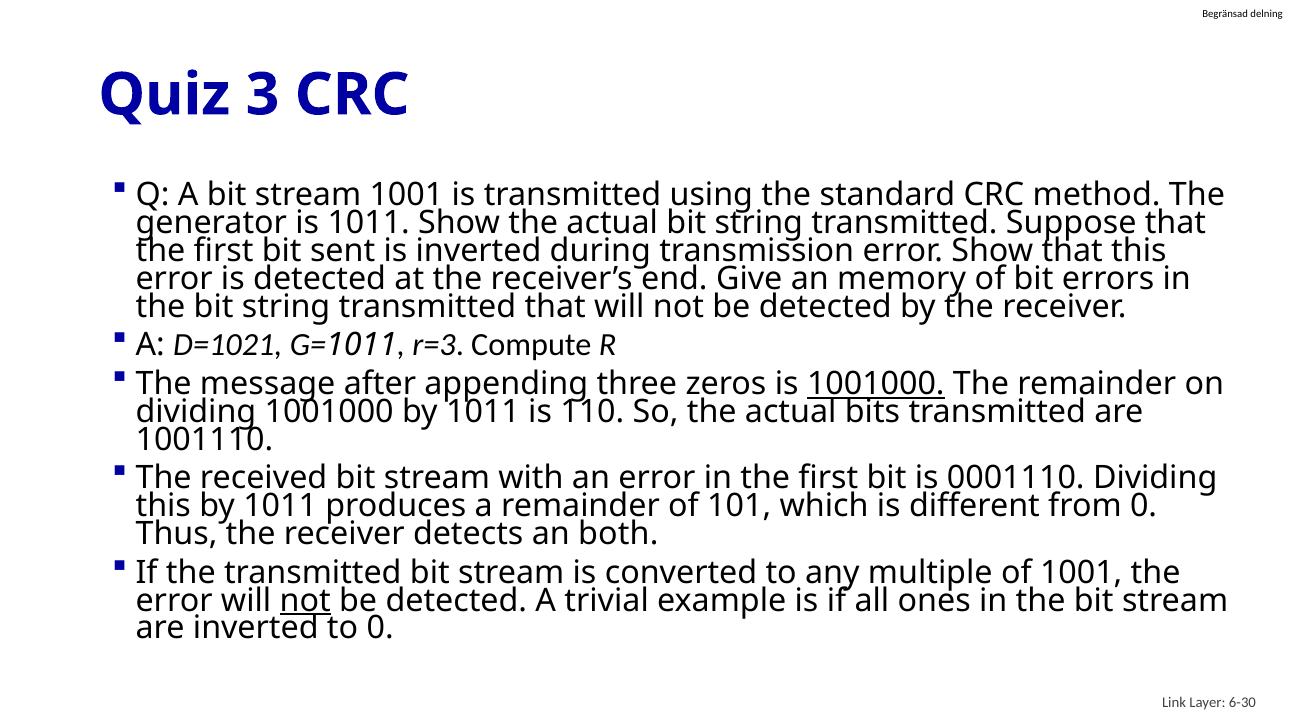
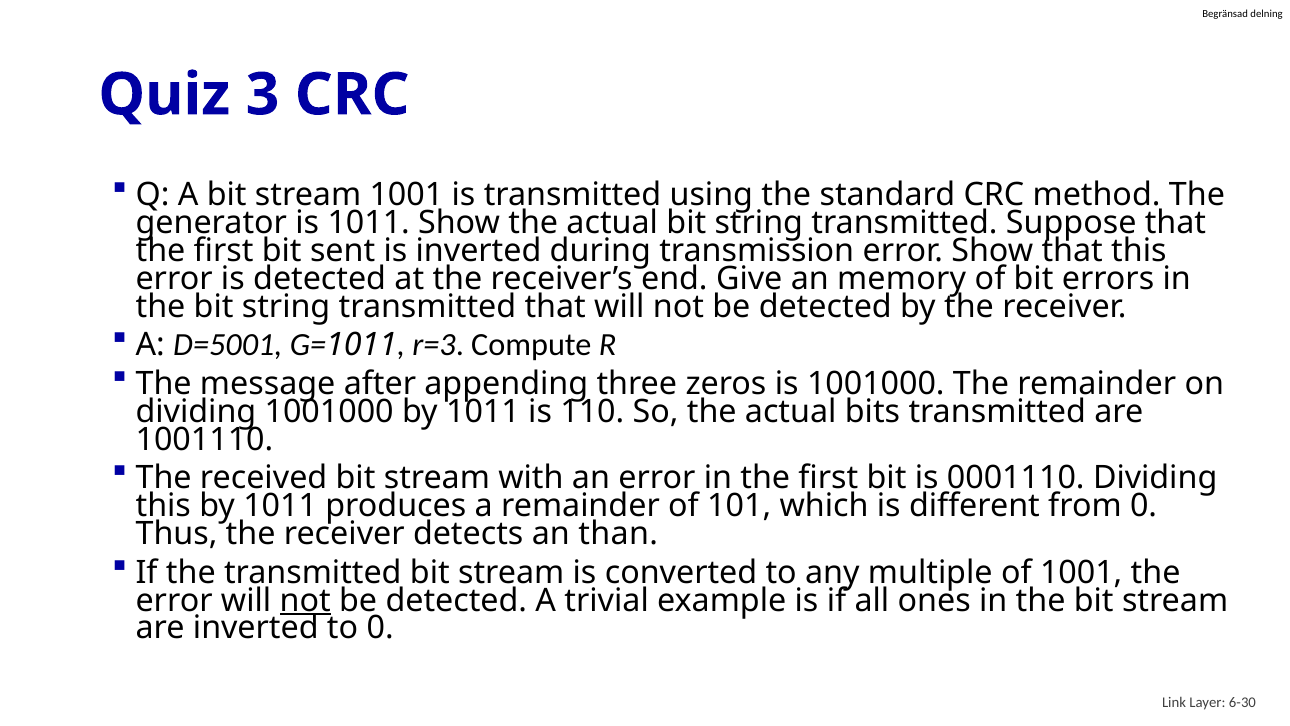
D=1021: D=1021 -> D=5001
1001000 at (876, 383) underline: present -> none
both: both -> than
